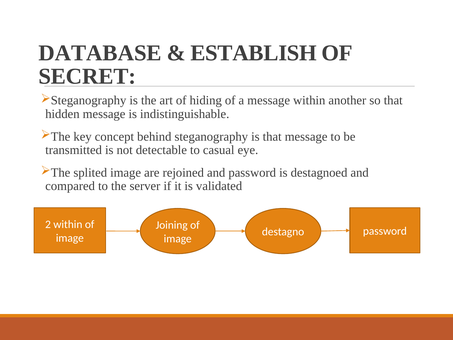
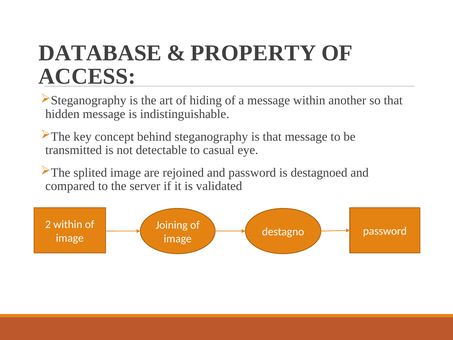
ESTABLISH: ESTABLISH -> PROPERTY
SECRET: SECRET -> ACCESS
